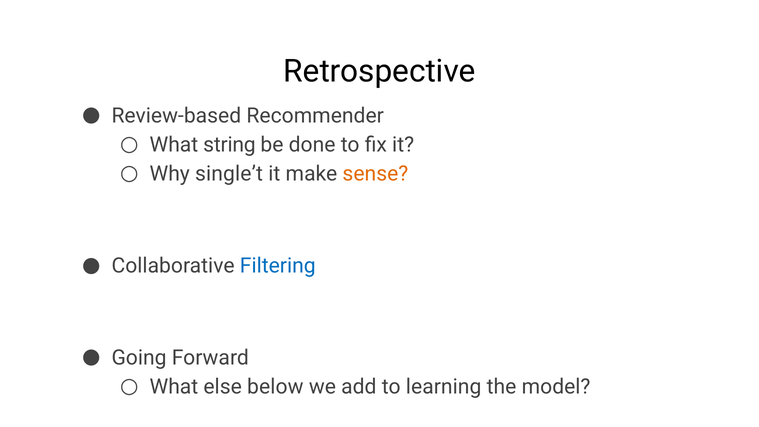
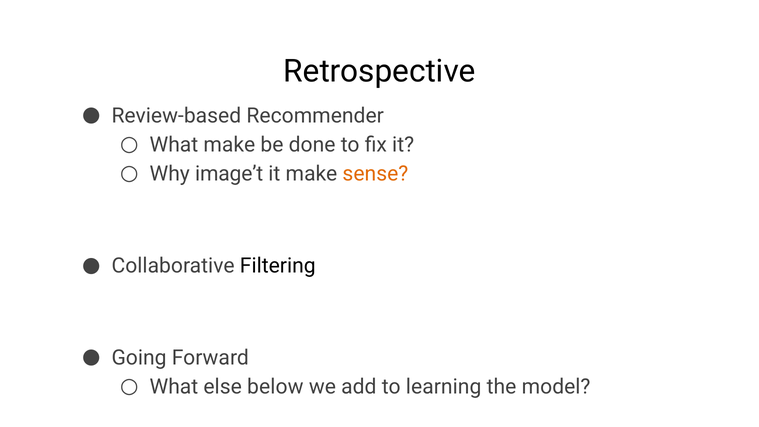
What string: string -> make
single’t: single’t -> image’t
Filtering colour: blue -> black
